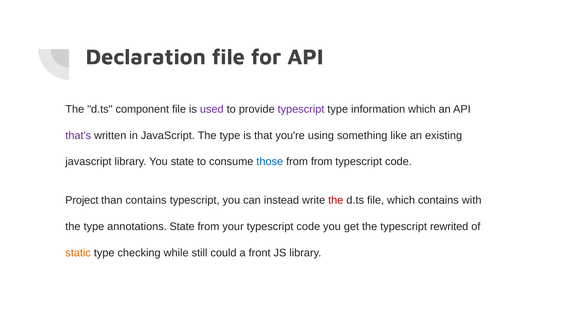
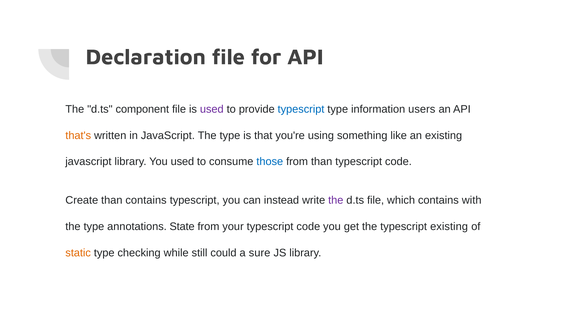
typescript at (301, 109) colour: purple -> blue
information which: which -> users
that's colour: purple -> orange
You state: state -> used
from from: from -> than
Project: Project -> Create
the at (336, 200) colour: red -> purple
typescript rewrited: rewrited -> existing
front: front -> sure
